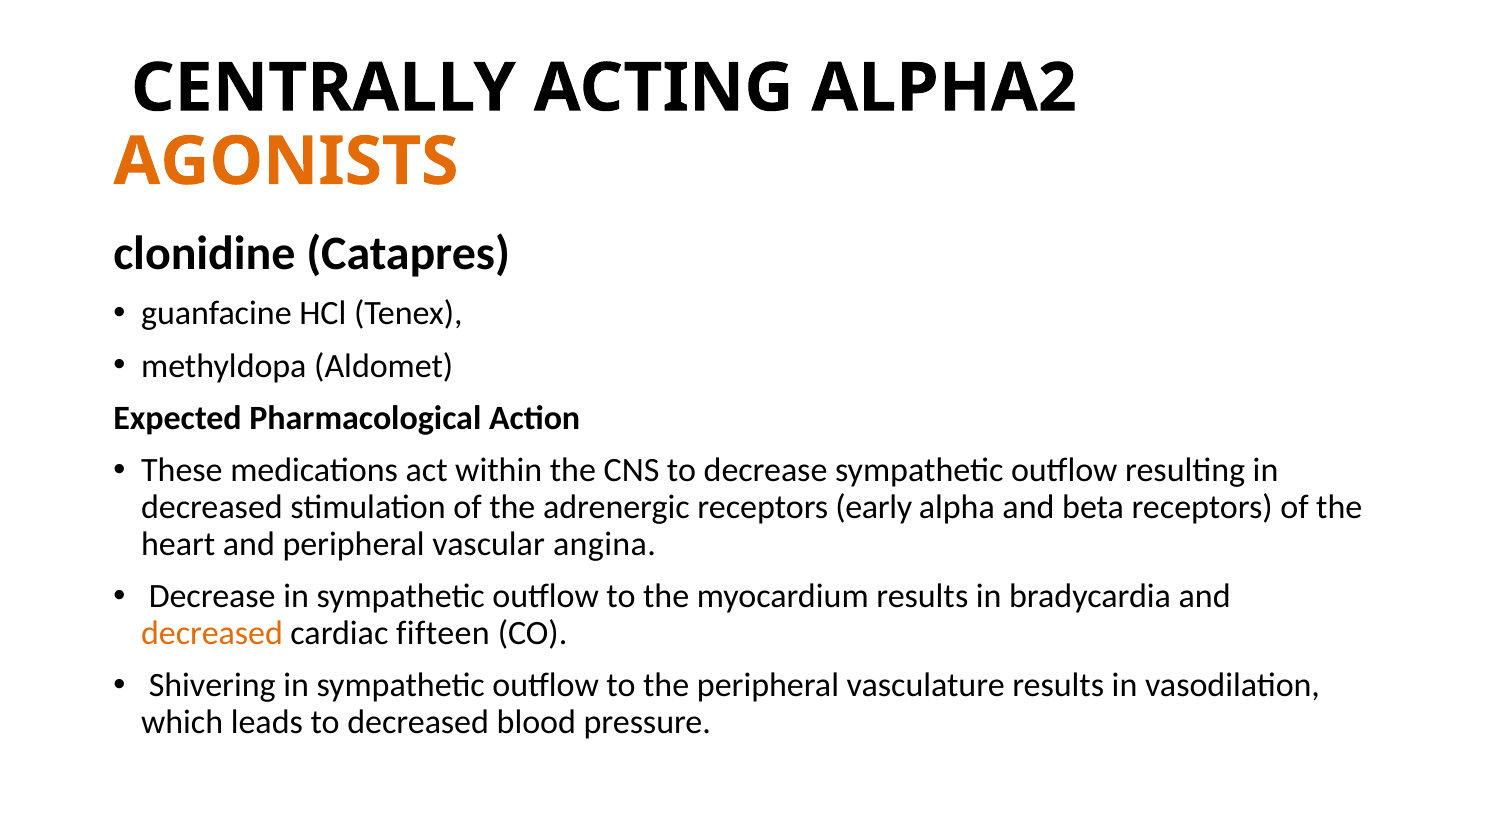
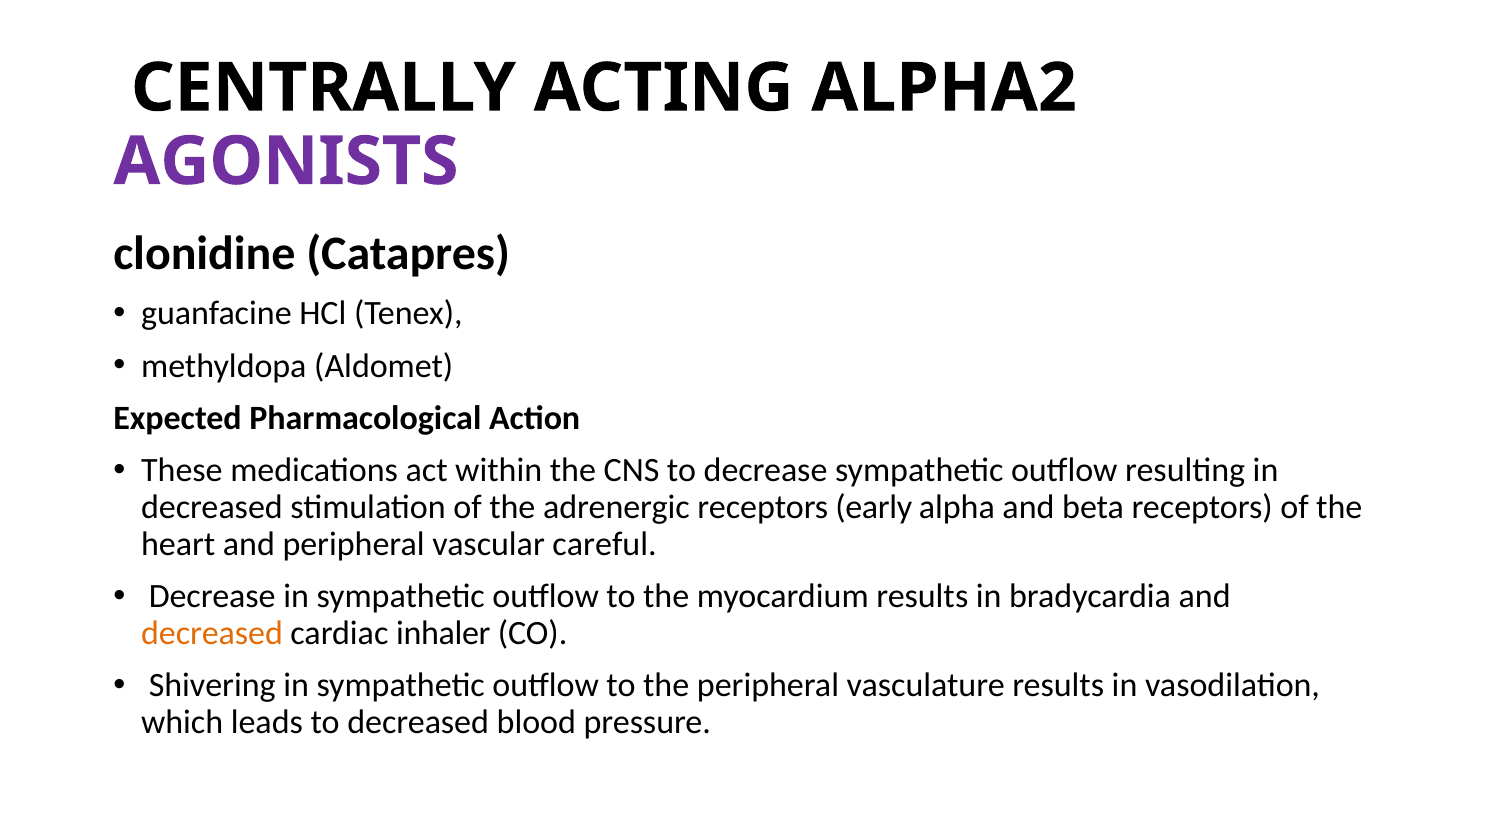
AGONISTS colour: orange -> purple
angina: angina -> careful
fifteen: fifteen -> inhaler
